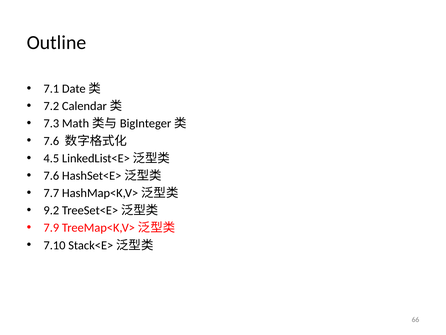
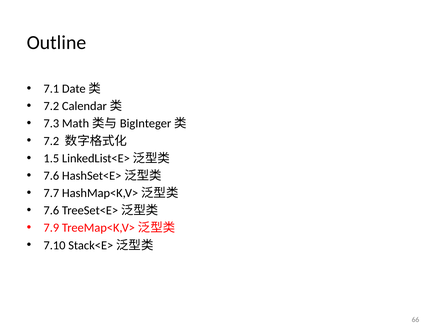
7.6 at (51, 141): 7.6 -> 7.2
4.5: 4.5 -> 1.5
9.2 at (51, 210): 9.2 -> 7.6
